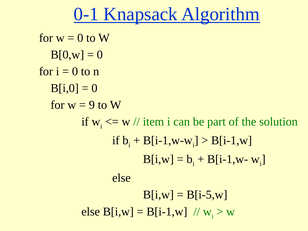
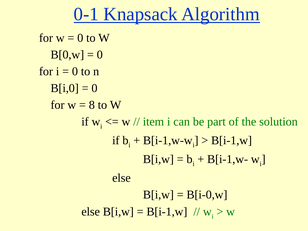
9: 9 -> 8
B[i-5,w: B[i-5,w -> B[i-0,w
